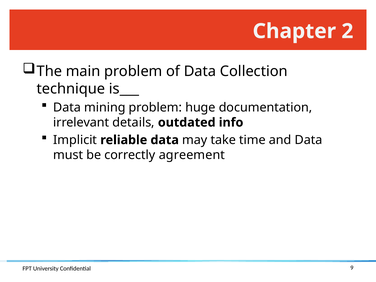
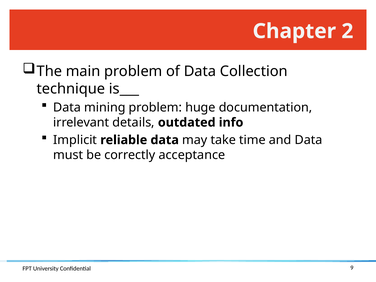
agreement: agreement -> acceptance
